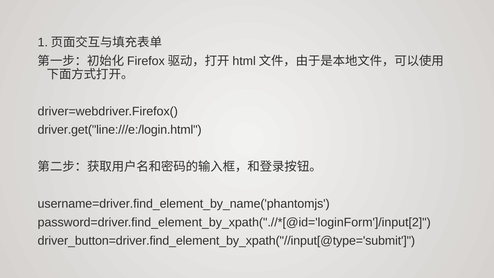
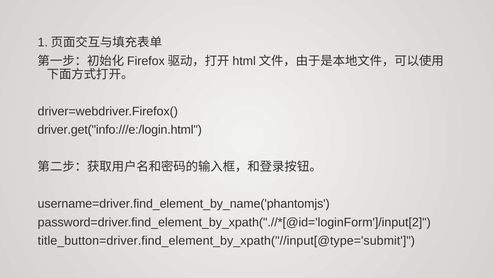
driver.get("line:///e:/login.html: driver.get("line:///e:/login.html -> driver.get("info:///e:/login.html
driver_button=driver.find_element_by_xpath("//input[@type='submit: driver_button=driver.find_element_by_xpath("//input[@type='submit -> title_button=driver.find_element_by_xpath("//input[@type='submit
